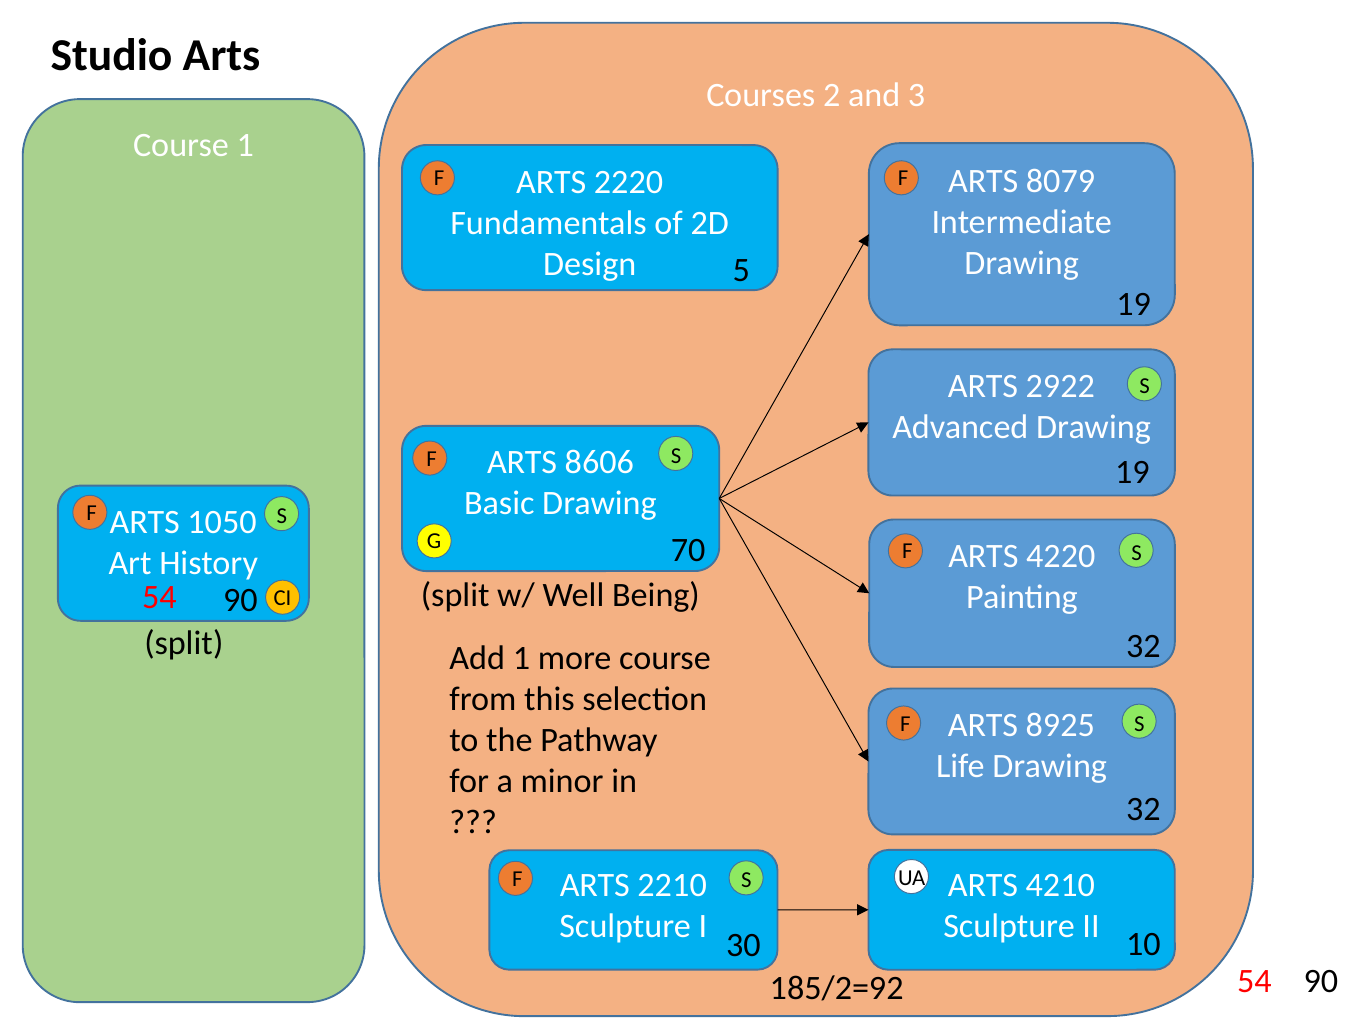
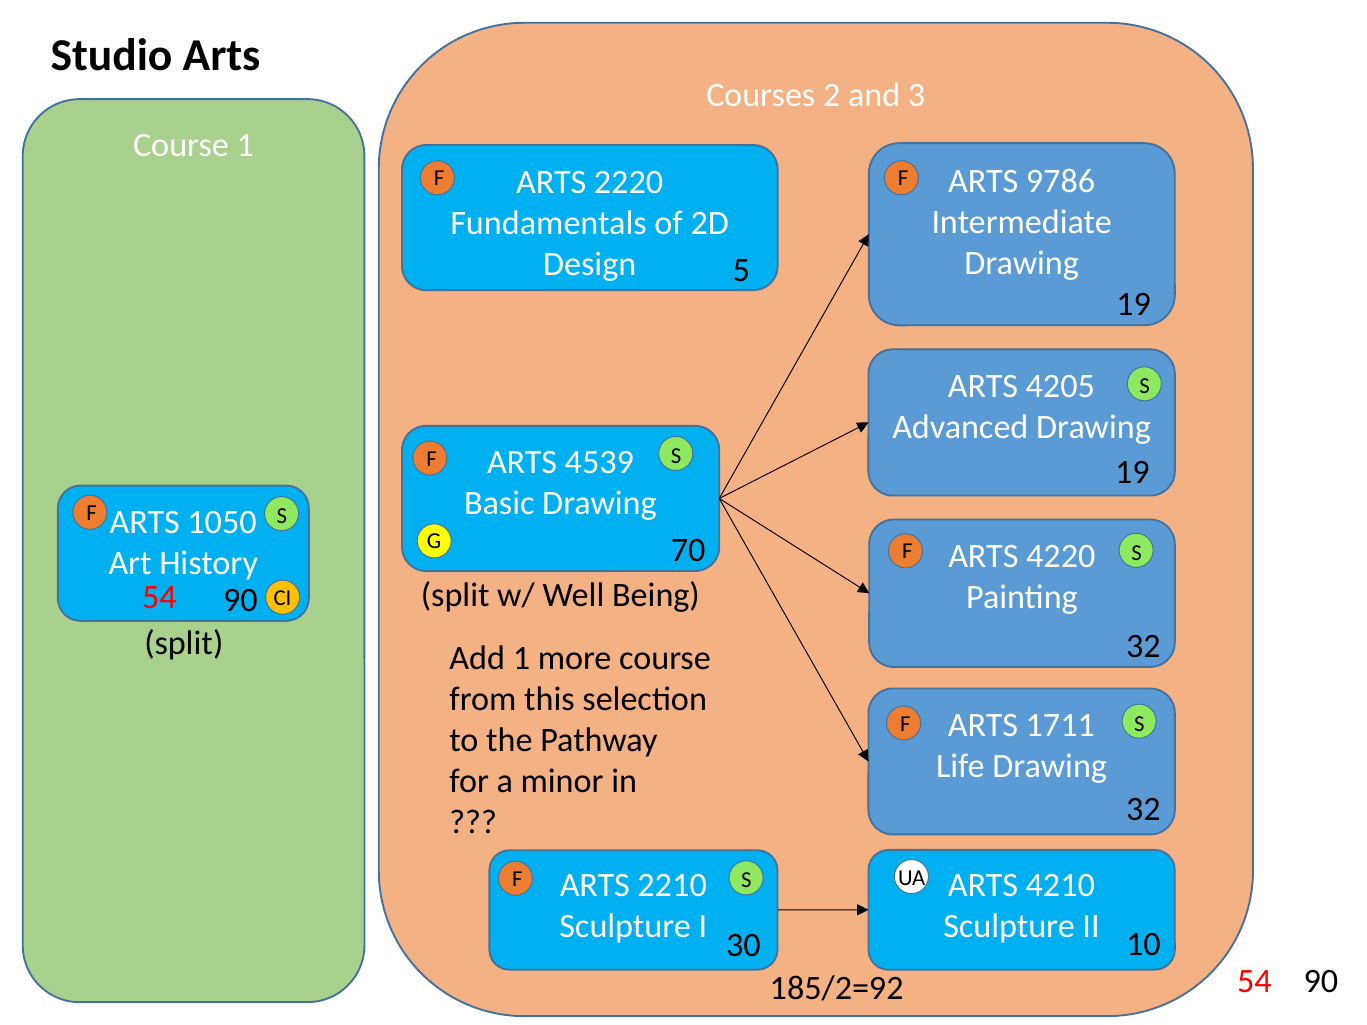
8079: 8079 -> 9786
2922: 2922 -> 4205
8606: 8606 -> 4539
8925: 8925 -> 1711
